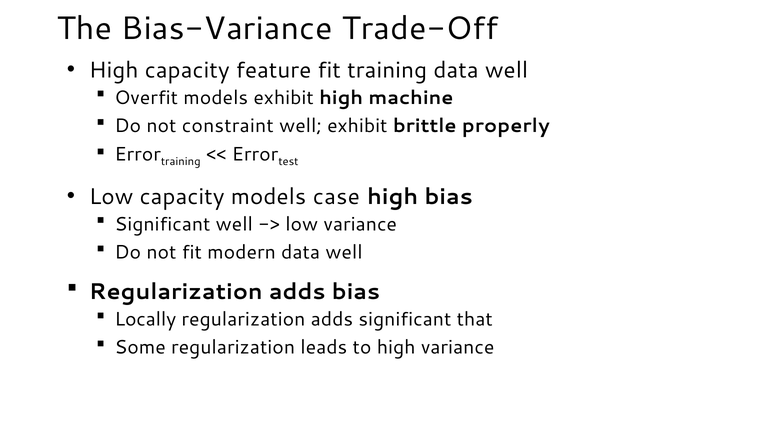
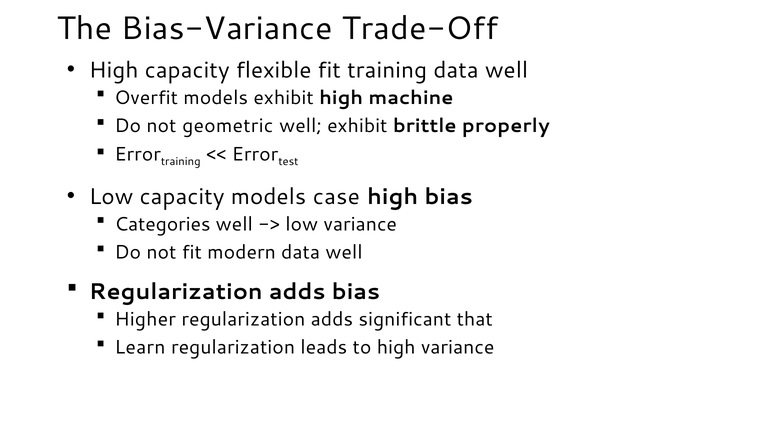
feature: feature -> flexible
constraint: constraint -> geometric
Significant at (162, 224): Significant -> Categories
Locally: Locally -> Higher
Some: Some -> Learn
